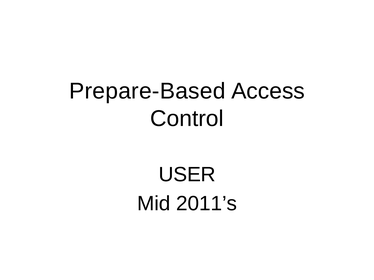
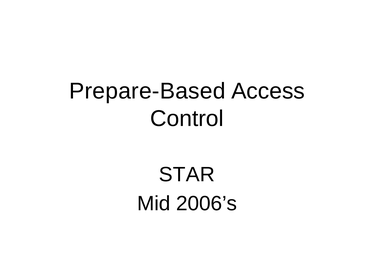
USER: USER -> STAR
2011’s: 2011’s -> 2006’s
